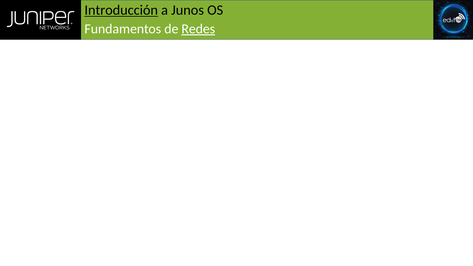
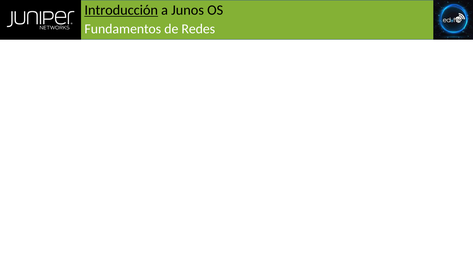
Redes underline: present -> none
